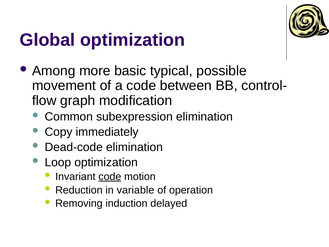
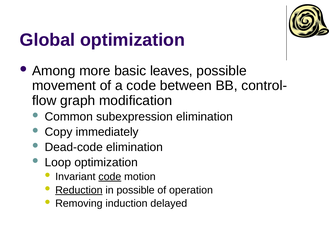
typical: typical -> leaves
Reduction underline: none -> present
in variable: variable -> possible
